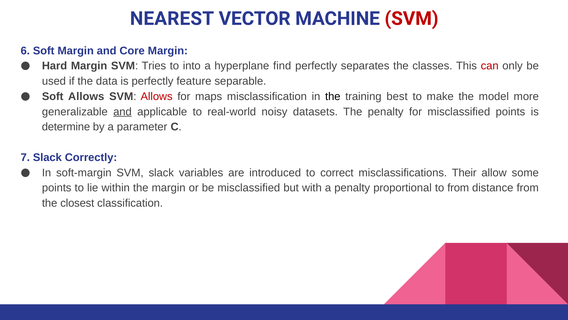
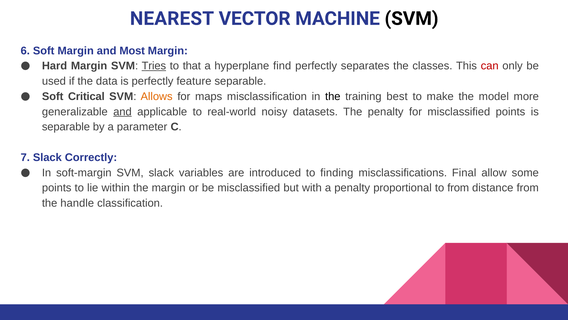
SVM at (412, 19) colour: red -> black
Core: Core -> Most
Tries underline: none -> present
into: into -> that
Soft Allows: Allows -> Critical
Allows at (157, 96) colour: red -> orange
determine at (66, 127): determine -> separable
correct: correct -> finding
Their: Their -> Final
closest: closest -> handle
